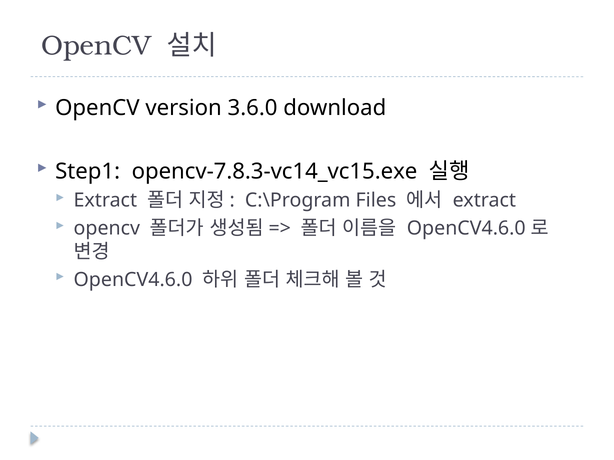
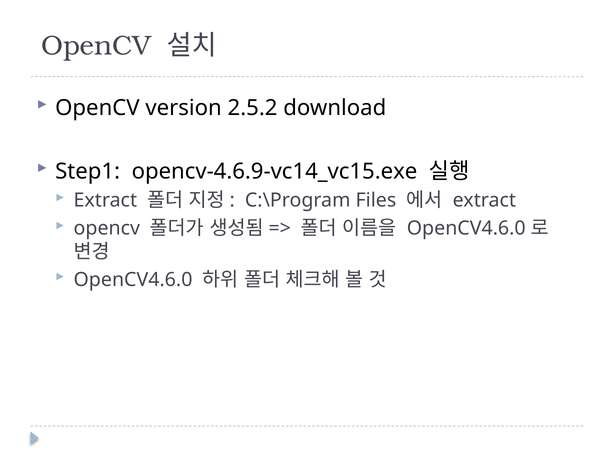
3.6.0: 3.6.0 -> 2.5.2
opencv-7.8.3-vc14_vc15.exe: opencv-7.8.3-vc14_vc15.exe -> opencv-4.6.9-vc14_vc15.exe
